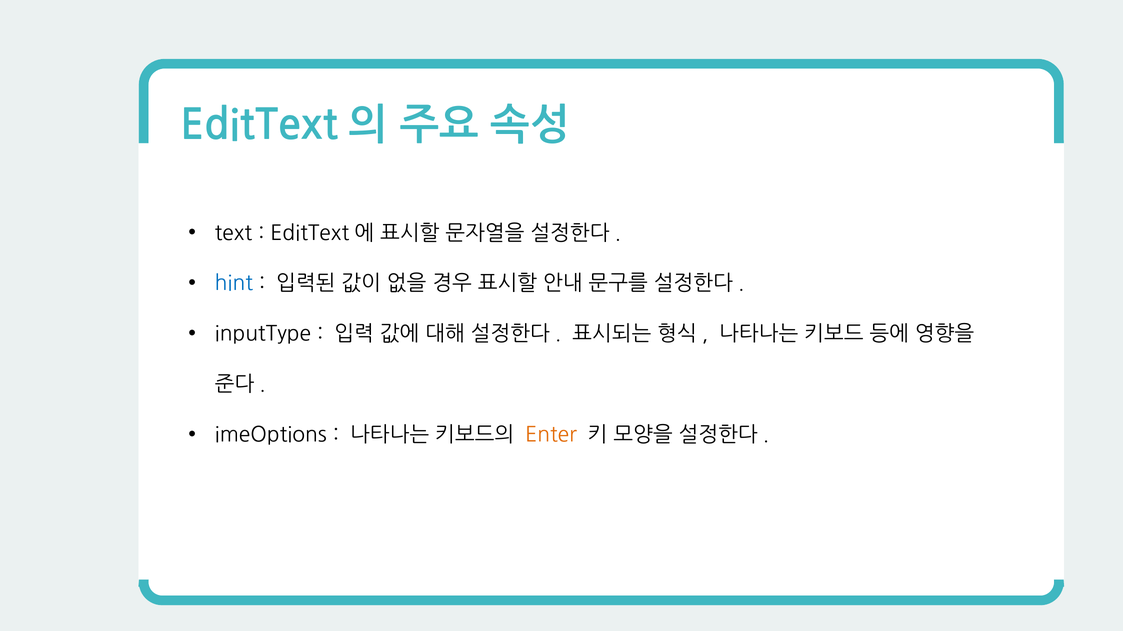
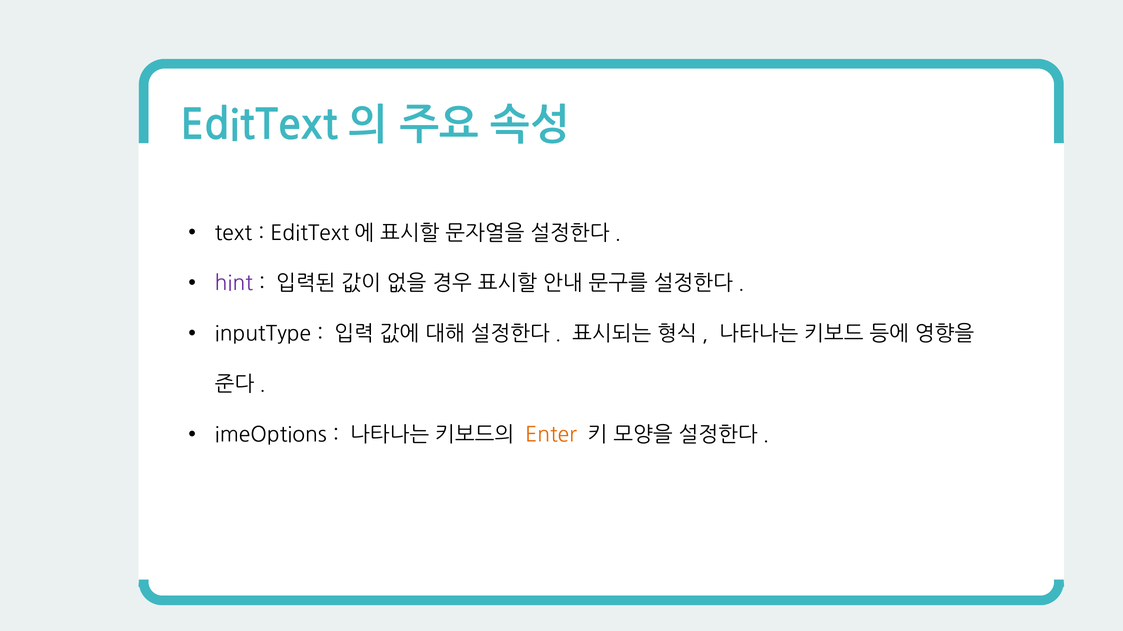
hint colour: blue -> purple
